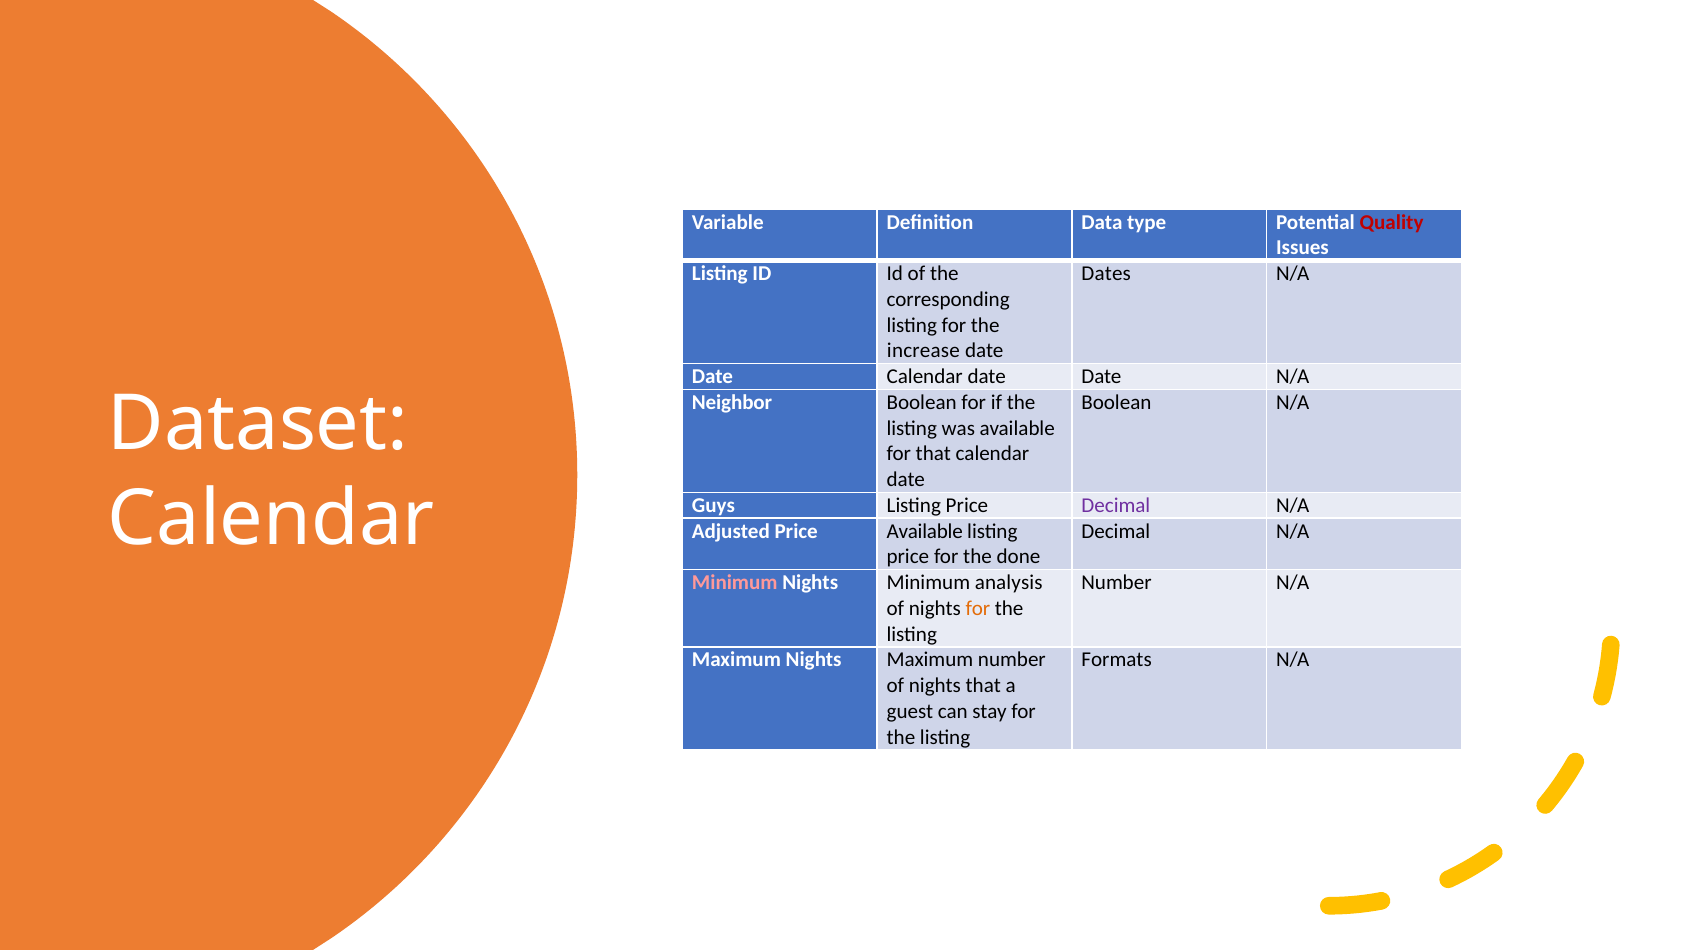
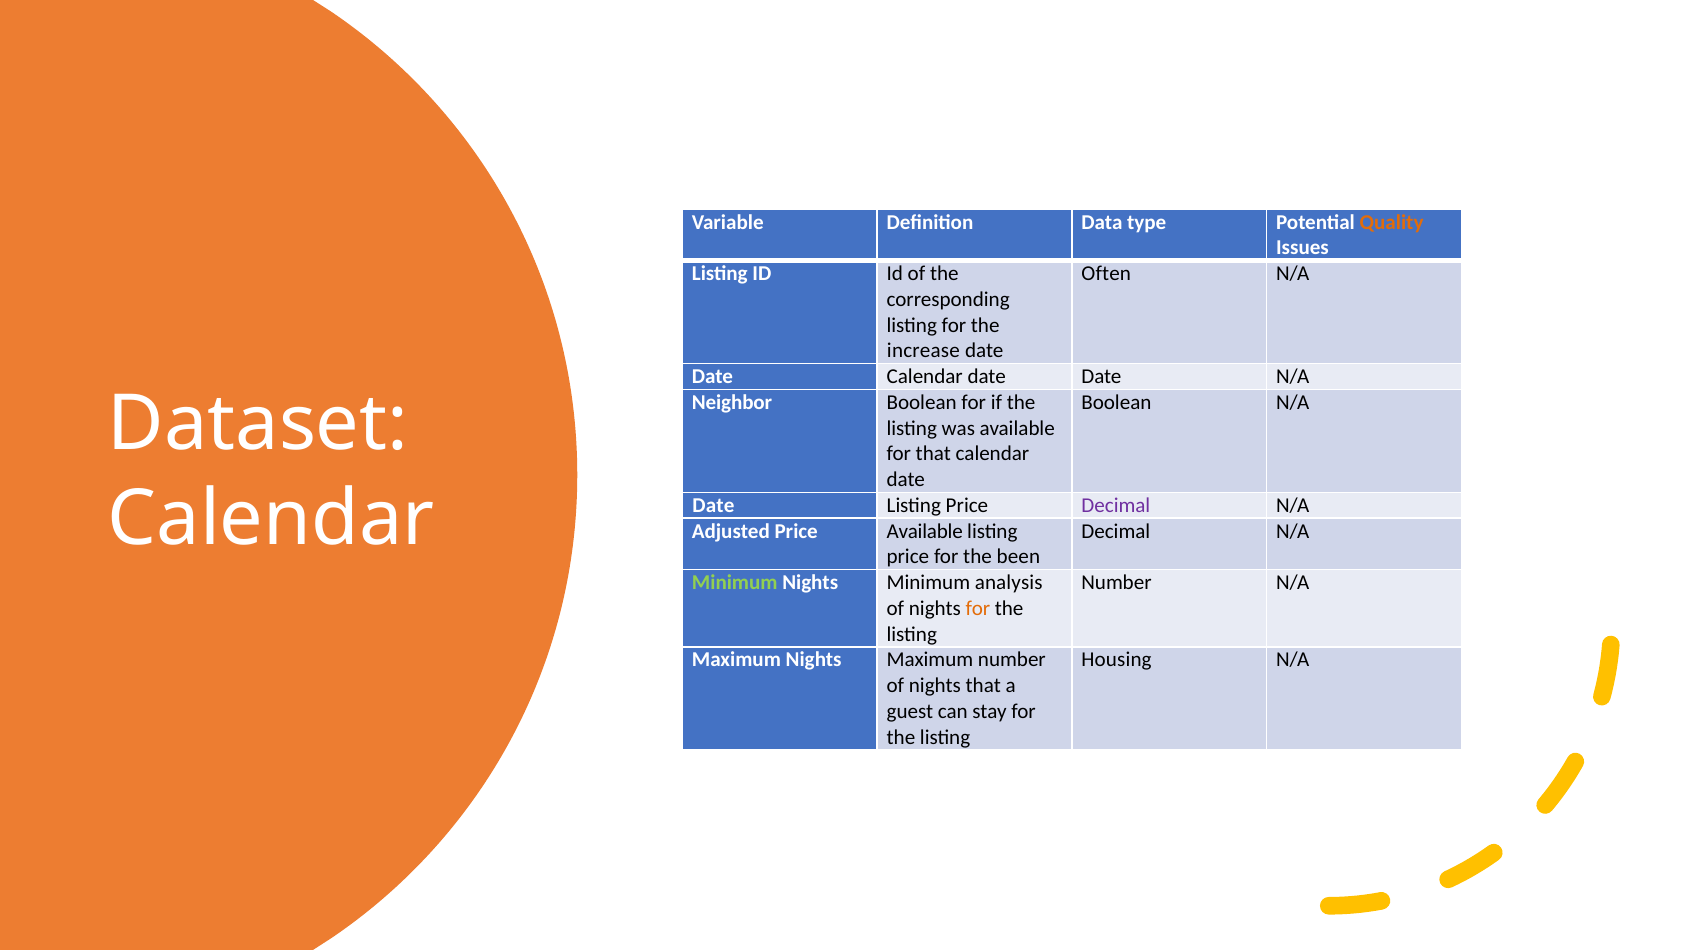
Quality colour: red -> orange
Dates: Dates -> Often
Guys at (714, 505): Guys -> Date
done: done -> been
Minimum at (735, 583) colour: pink -> light green
Formats: Formats -> Housing
